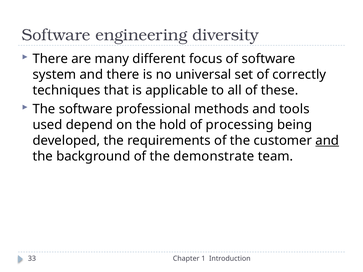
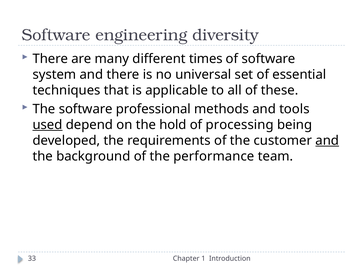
focus: focus -> times
correctly: correctly -> essential
used underline: none -> present
demonstrate: demonstrate -> performance
